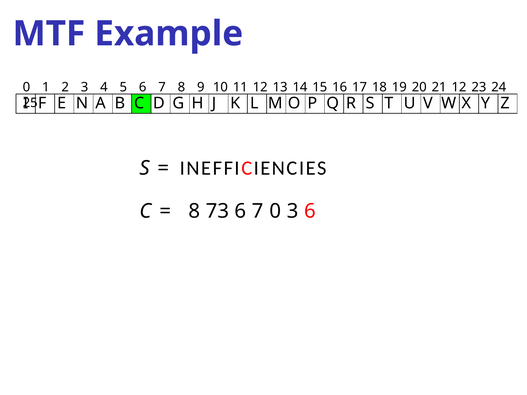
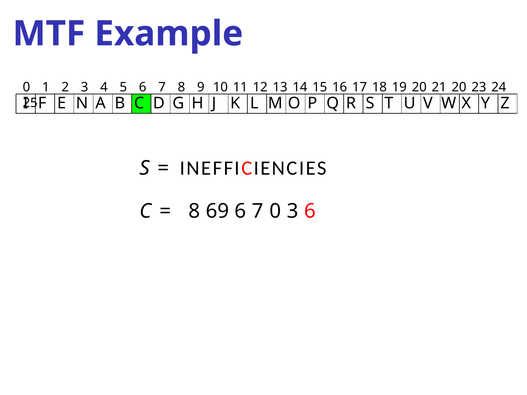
21 12: 12 -> 20
73: 73 -> 69
